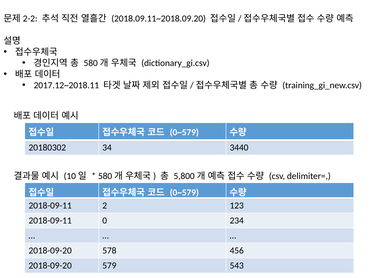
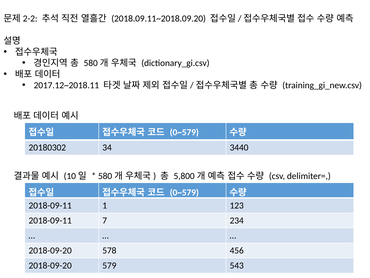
2: 2 -> 1
0: 0 -> 7
